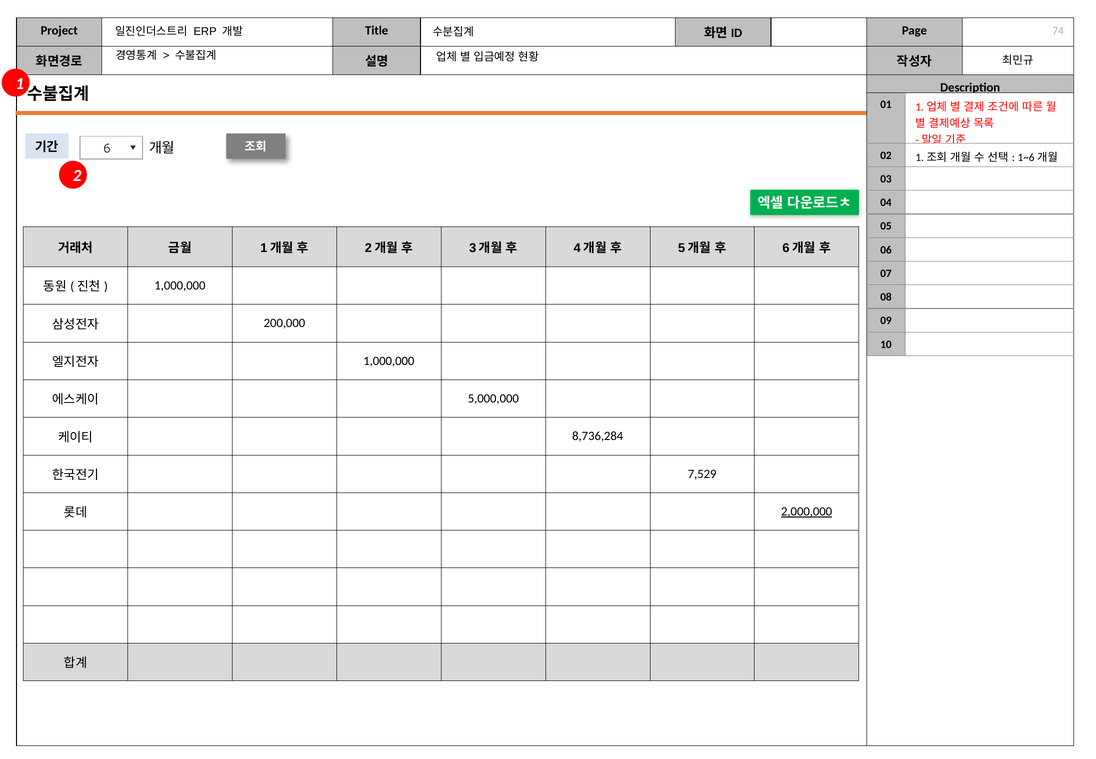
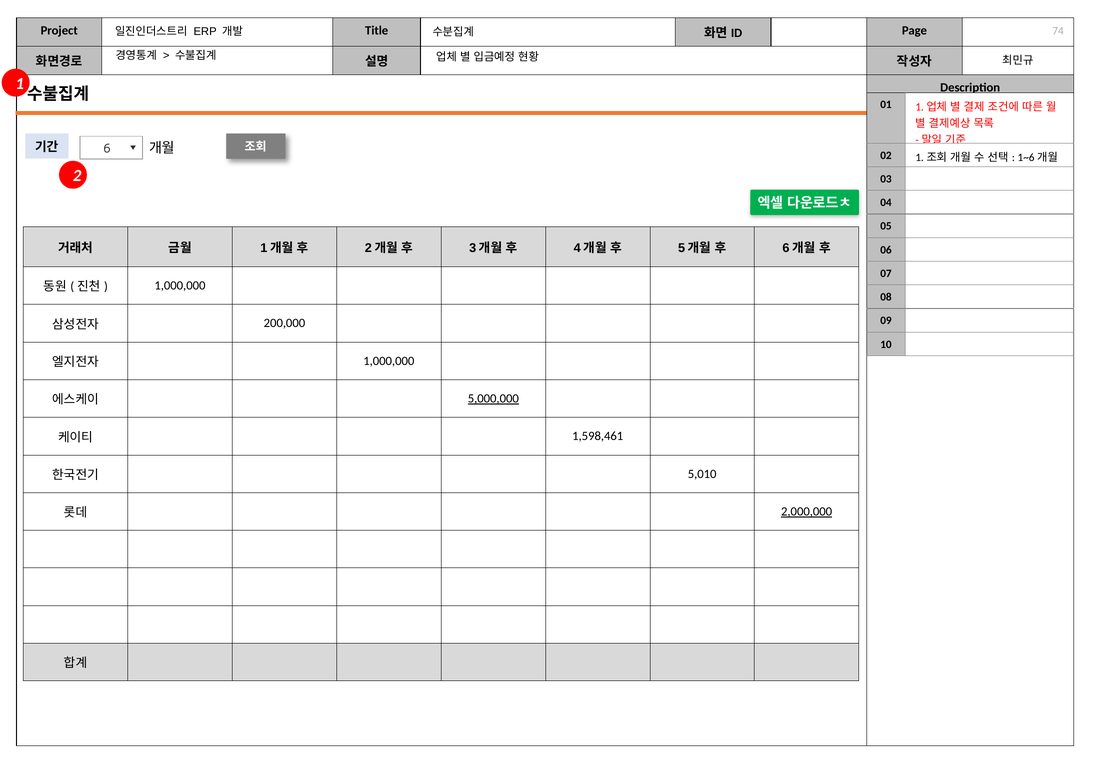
5,000,000 underline: none -> present
8,736,284: 8,736,284 -> 1,598,461
7,529: 7,529 -> 5,010
